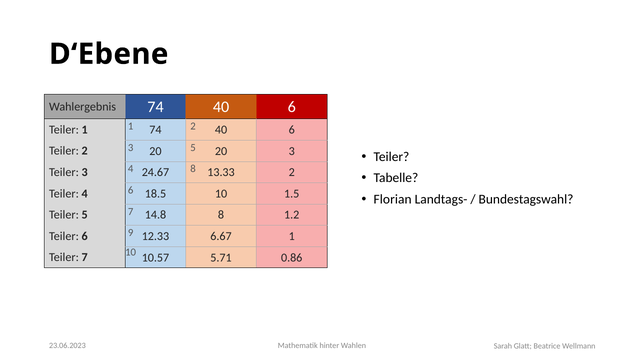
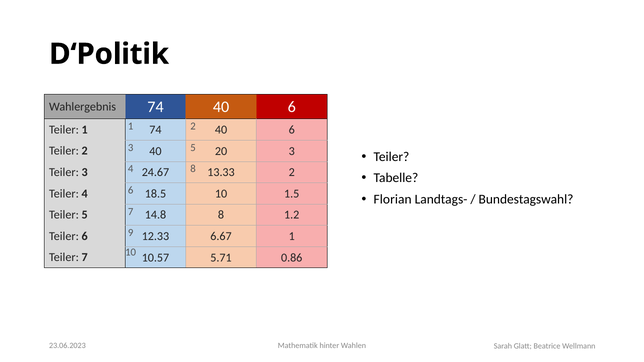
D‘Ebene: D‘Ebene -> D‘Politik
2 20: 20 -> 40
